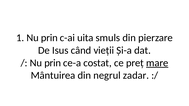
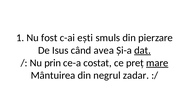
1 Nu prin: prin -> fost
uita: uita -> ești
vieții: vieții -> avea
dat underline: none -> present
